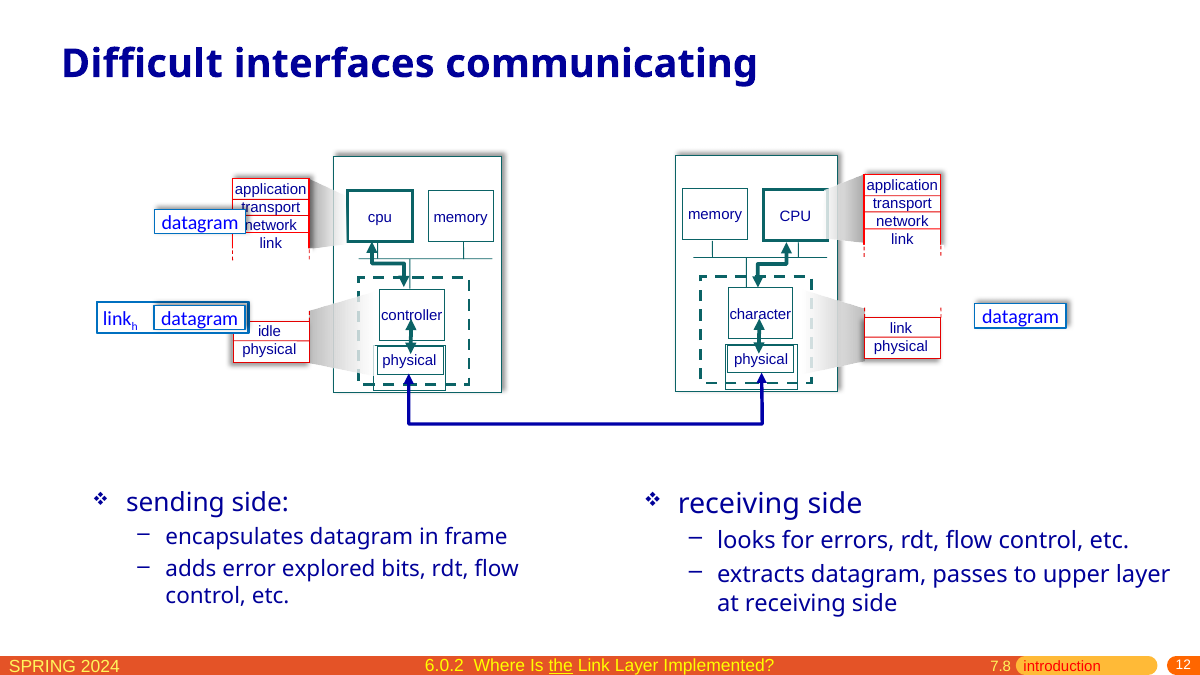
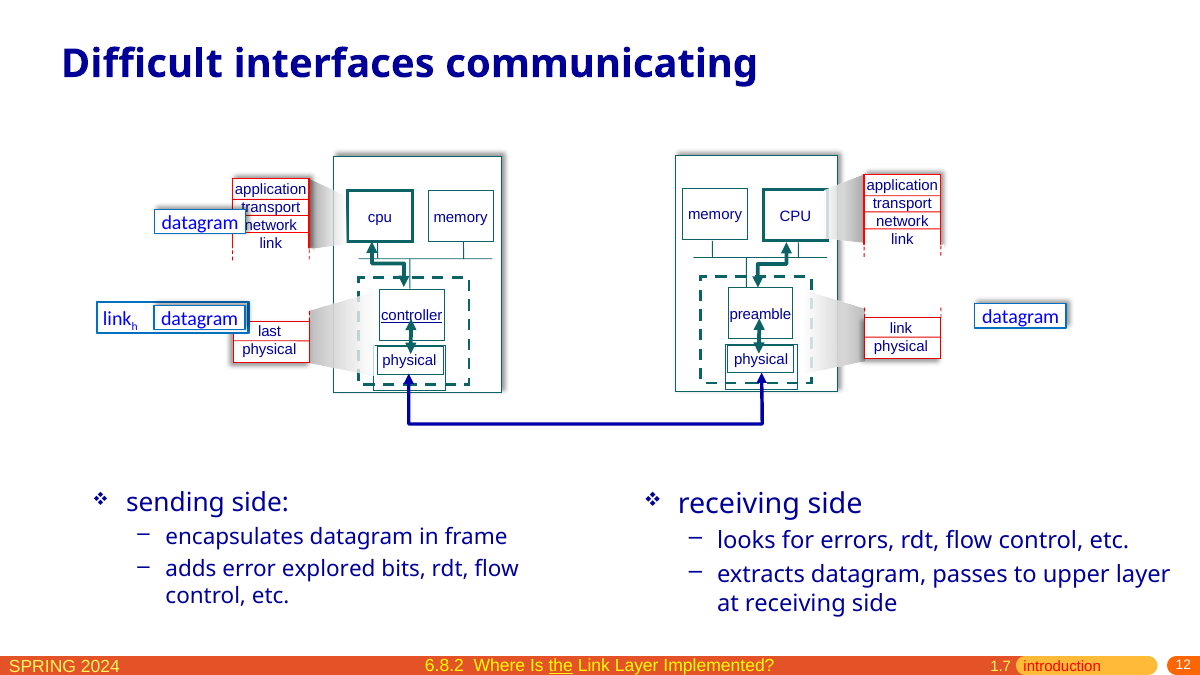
character: character -> preamble
controller underline: none -> present
idle: idle -> last
6.0.2: 6.0.2 -> 6.8.2
7.8: 7.8 -> 1.7
